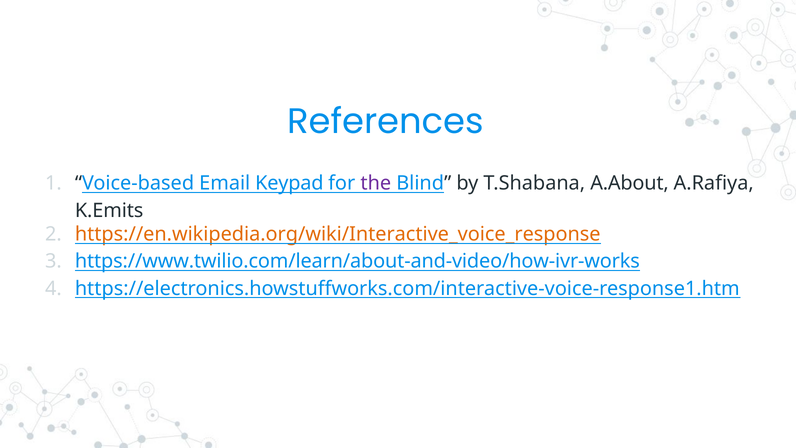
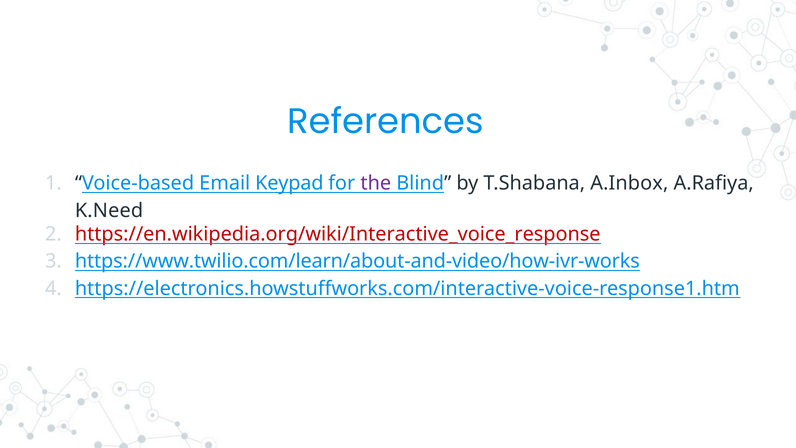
A.About: A.About -> A.Inbox
K.Emits: K.Emits -> K.Need
https://en.wikipedia.org/wiki/Interactive_voice_response colour: orange -> red
